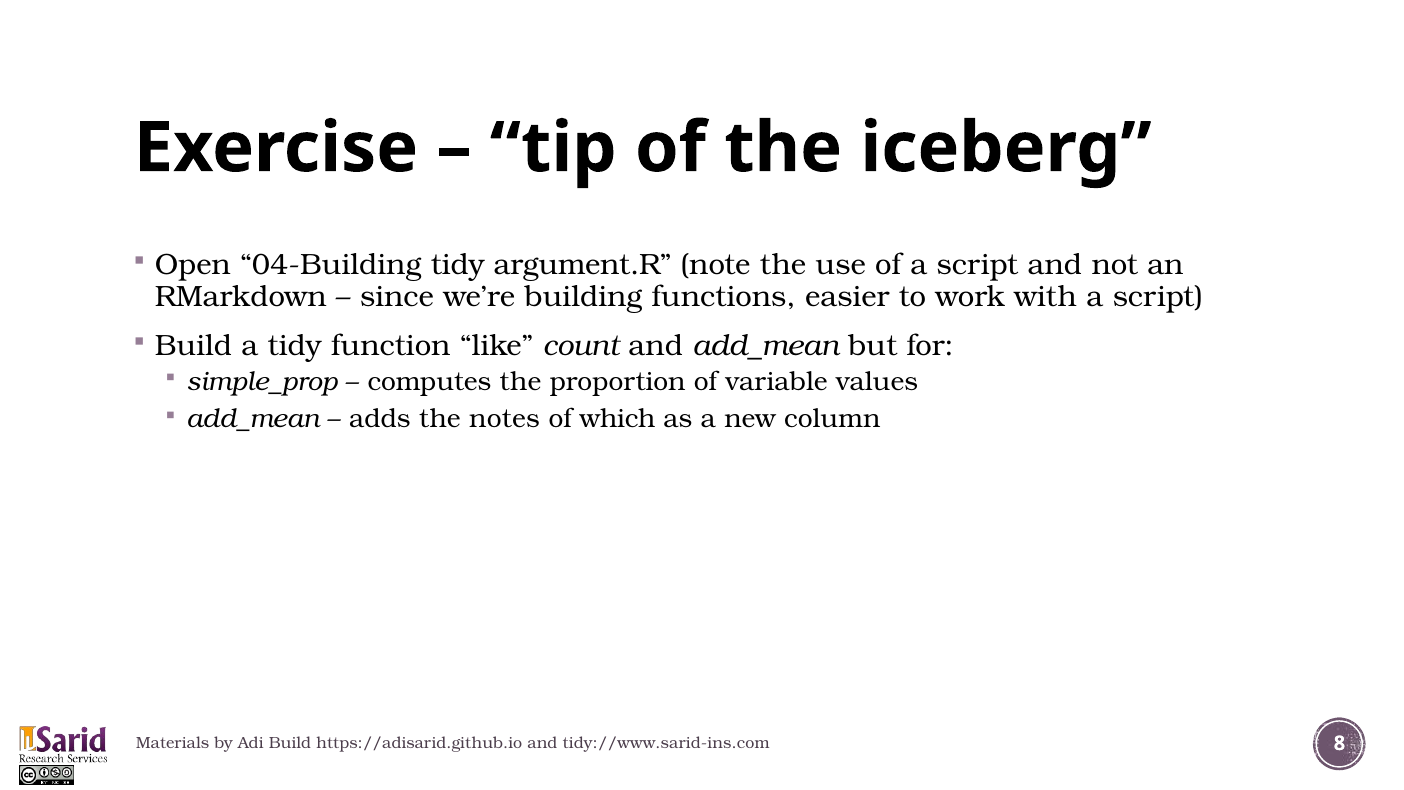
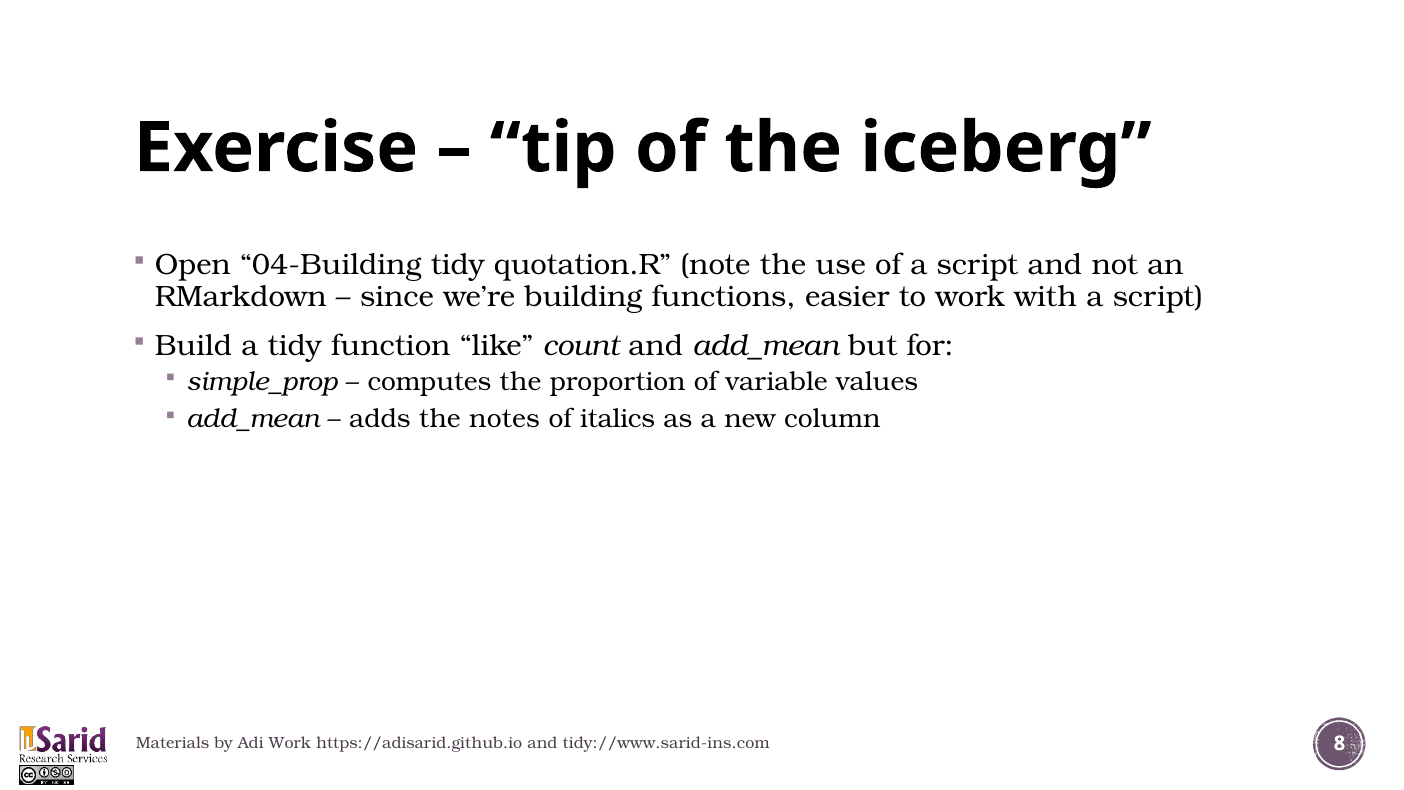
argument.R: argument.R -> quotation.R
which: which -> italics
Adi Build: Build -> Work
